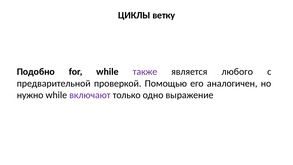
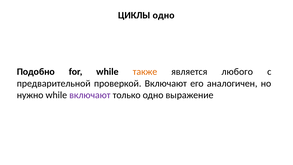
ЦИКЛЫ ветку: ветку -> одно
также colour: purple -> orange
проверкой Помощью: Помощью -> Включают
